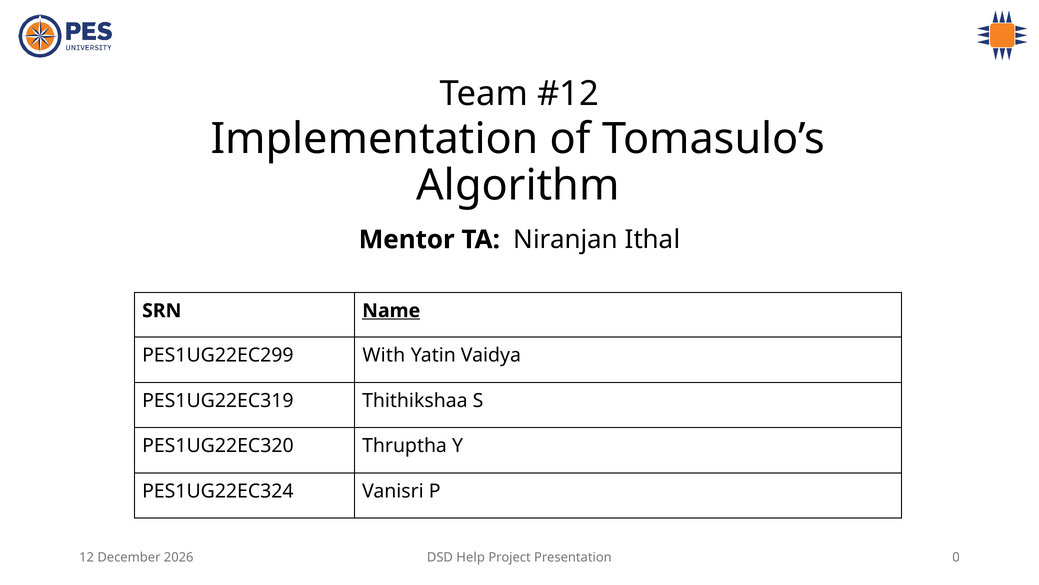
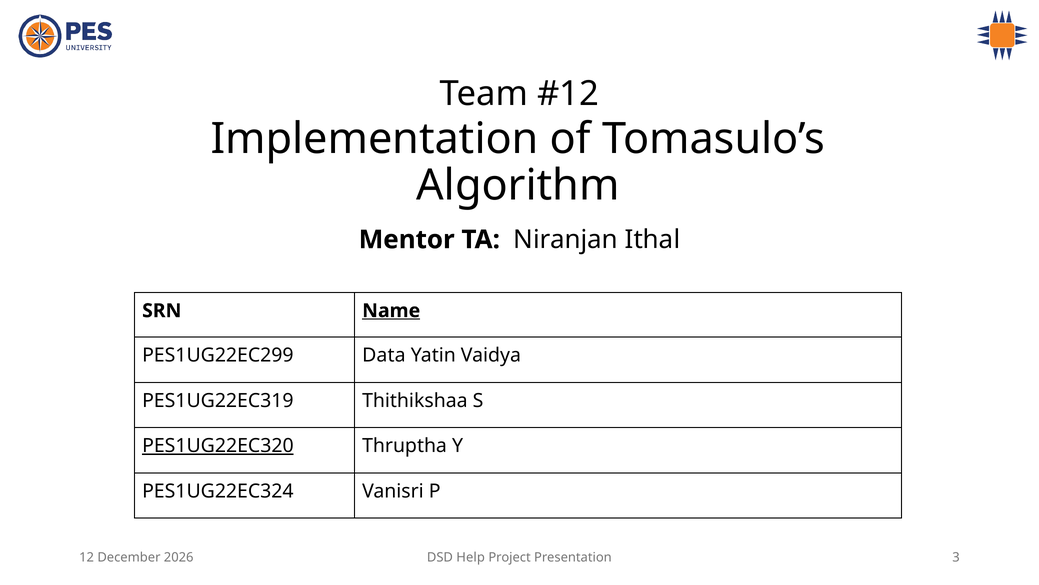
With: With -> Data
PES1UG22EC320 underline: none -> present
0: 0 -> 3
